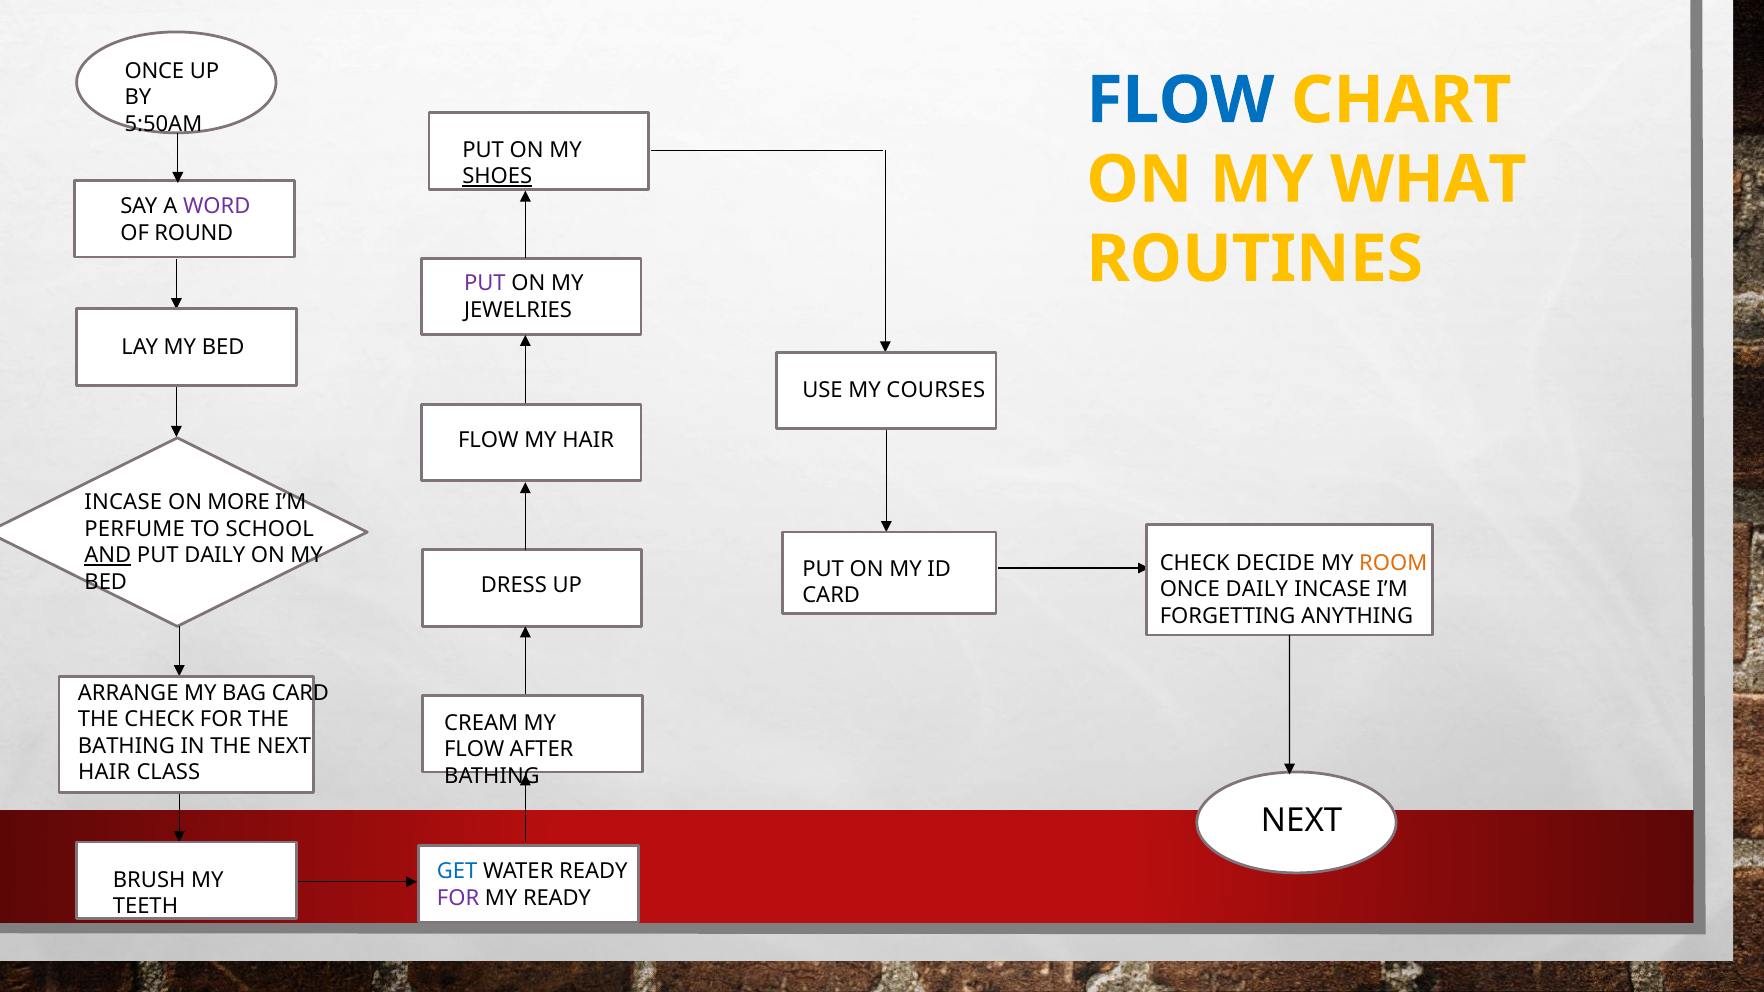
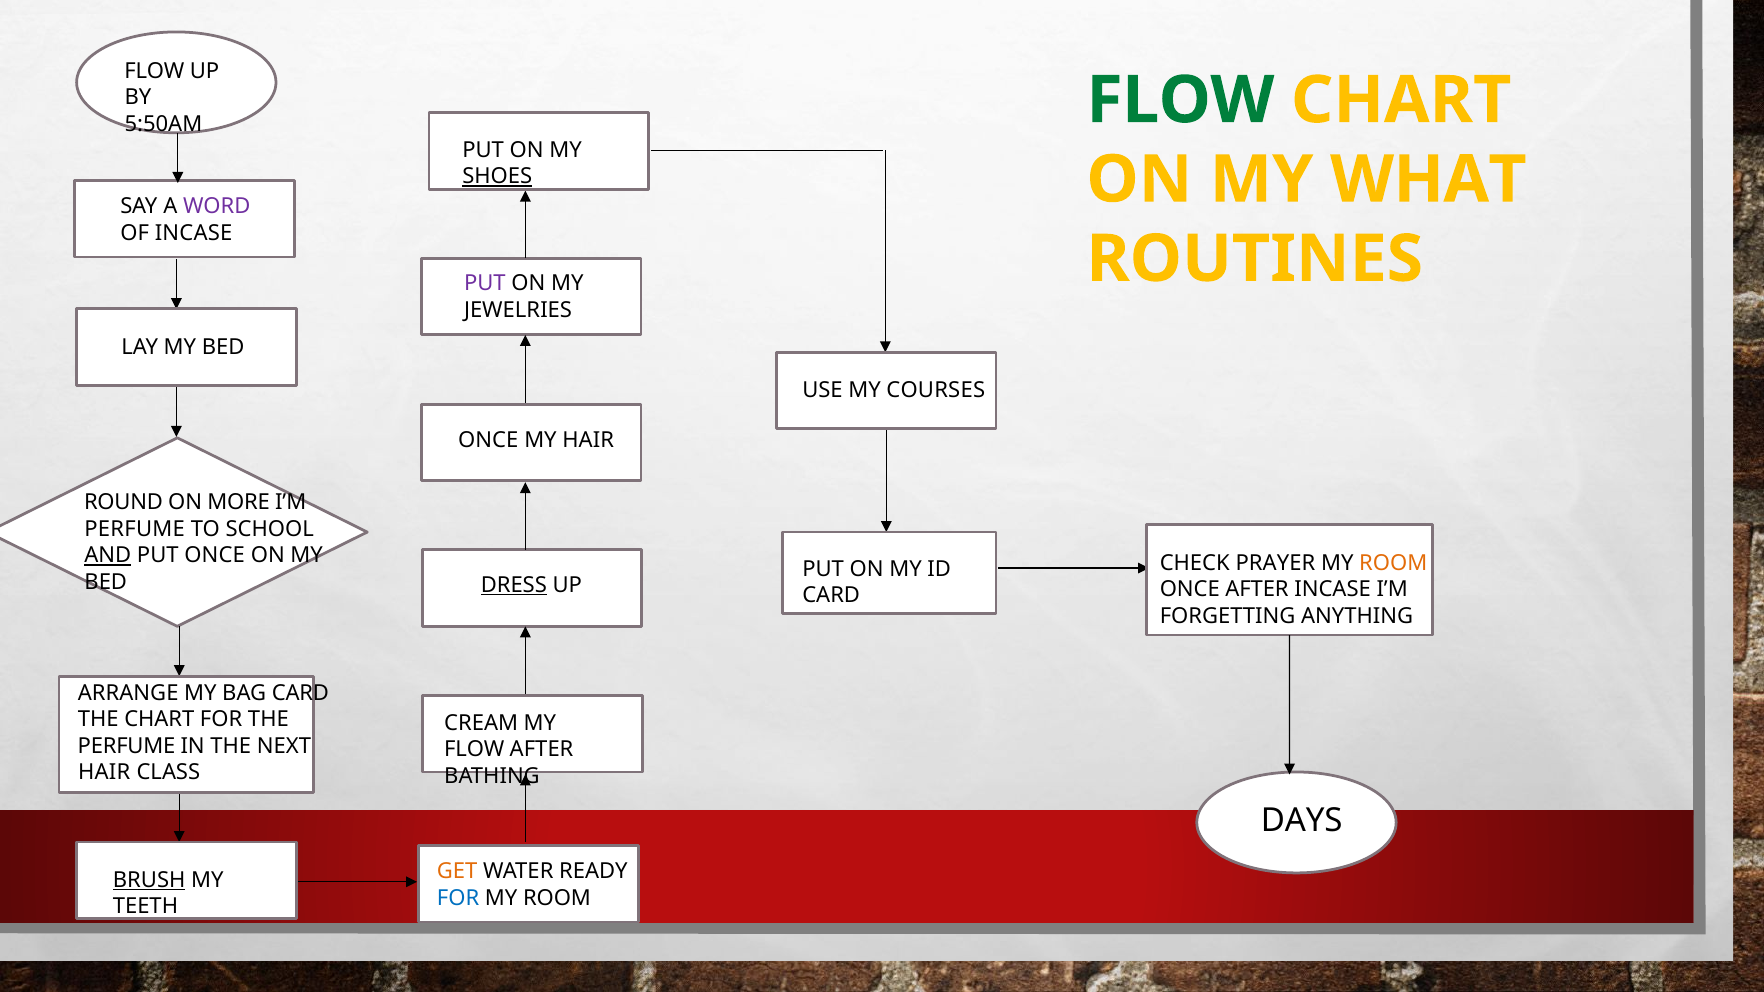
ONCE at (154, 71): ONCE -> FLOW
FLOW at (1180, 100) colour: blue -> green
OF ROUND: ROUND -> INCASE
FLOW at (488, 441): FLOW -> ONCE
INCASE at (123, 503): INCASE -> ROUND
PUT DAILY: DAILY -> ONCE
DECIDE: DECIDE -> PRAYER
DRESS underline: none -> present
ONCE DAILY: DAILY -> AFTER
THE CHECK: CHECK -> CHART
BATHING at (126, 746): BATHING -> PERFUME
NEXT at (1302, 821): NEXT -> DAYS
GET colour: blue -> orange
BRUSH underline: none -> present
FOR at (458, 898) colour: purple -> blue
READY at (557, 898): READY -> ROOM
